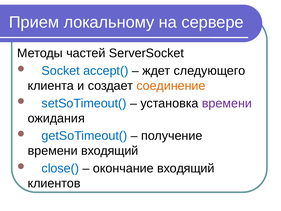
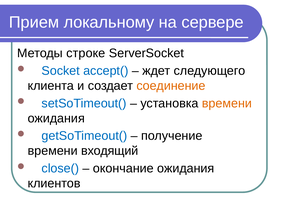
частей: частей -> строке
времени at (227, 103) colour: purple -> orange
окончание входящий: входящий -> ожидания
